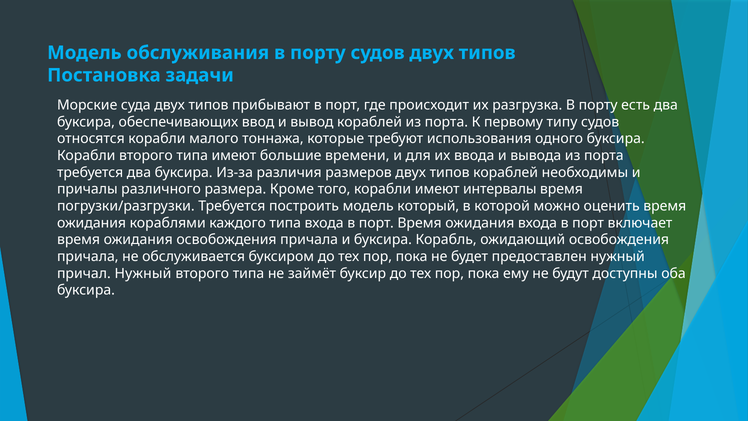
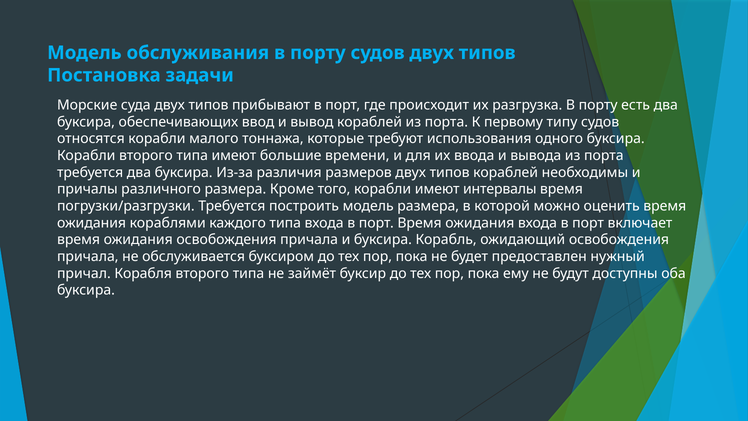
модель который: который -> размера
причал Нужный: Нужный -> Корабля
